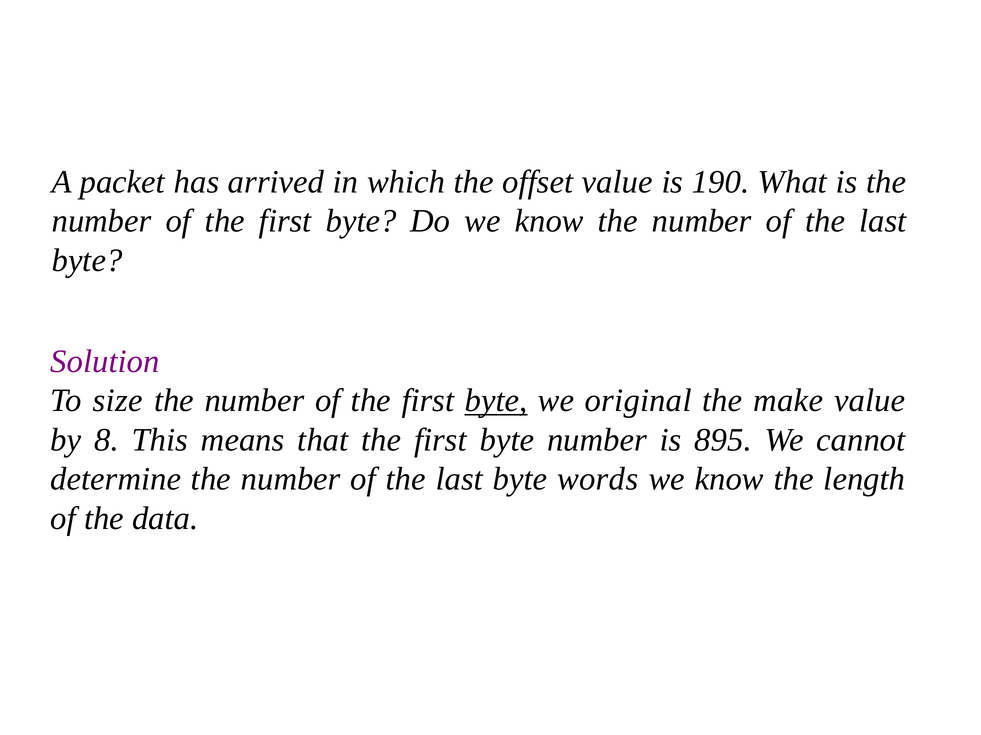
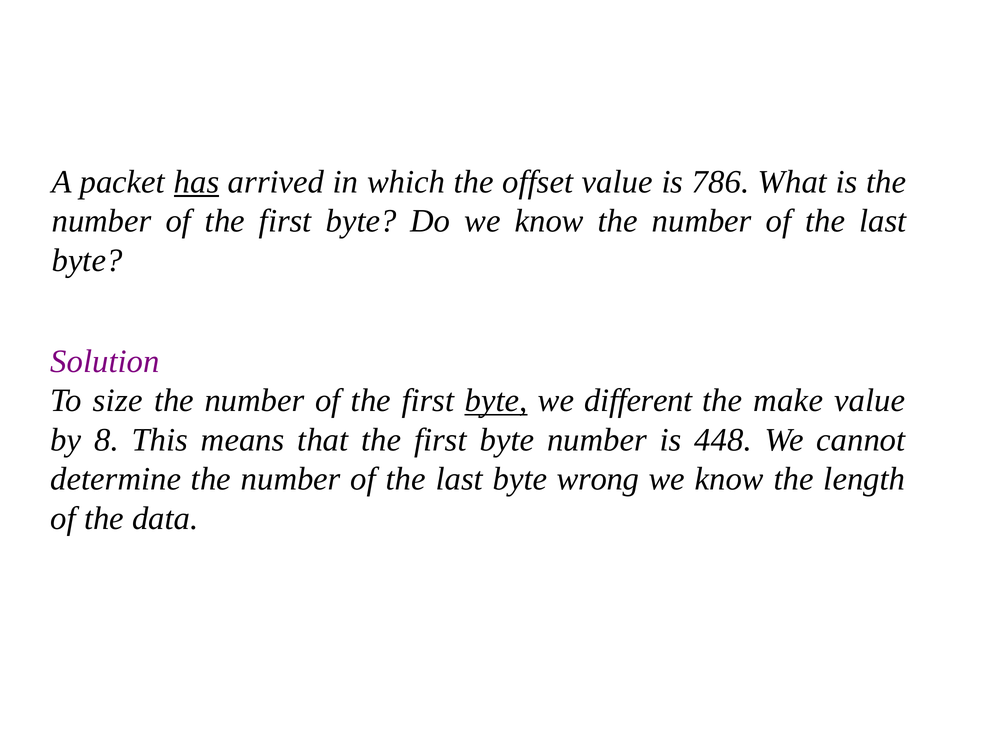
has underline: none -> present
190: 190 -> 786
original: original -> different
895: 895 -> 448
words: words -> wrong
